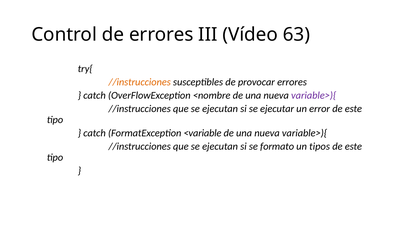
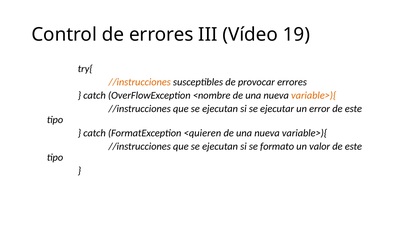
63: 63 -> 19
variable>){ at (314, 95) colour: purple -> orange
<variable: <variable -> <quieren
tipos: tipos -> valor
